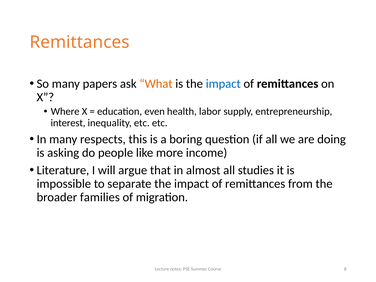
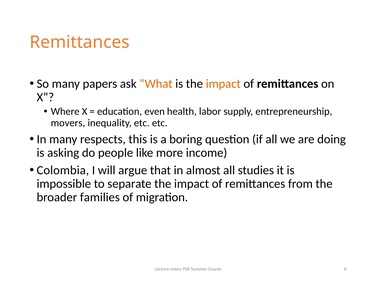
impact at (223, 84) colour: blue -> orange
interest: interest -> movers
Literature: Literature -> Colombia
